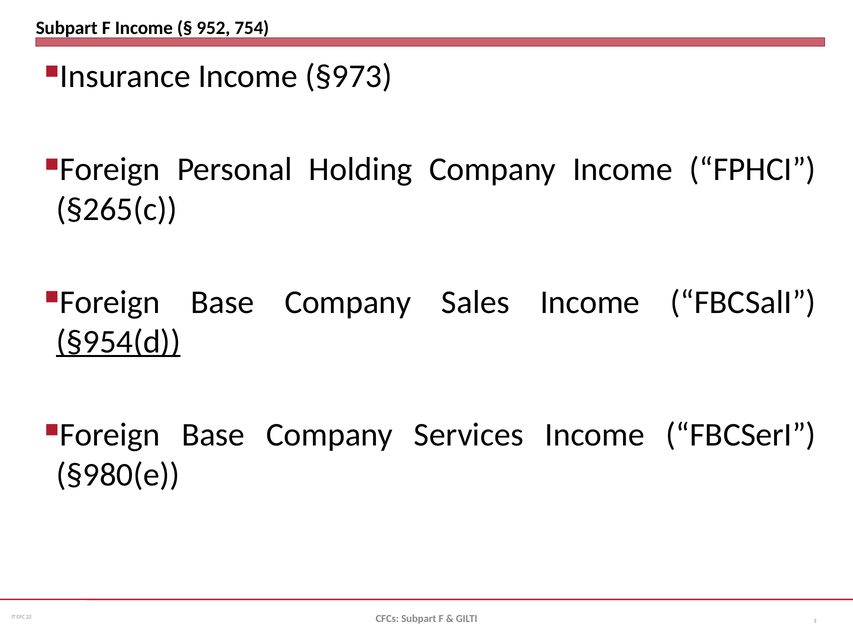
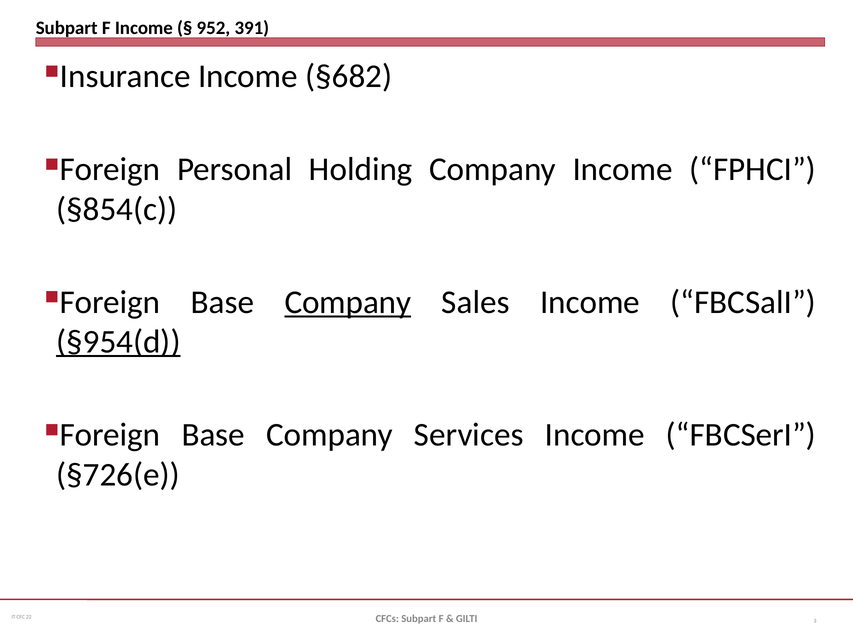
754: 754 -> 391
§973: §973 -> §682
§265(c: §265(c -> §854(c
Company at (348, 302) underline: none -> present
§980(e: §980(e -> §726(e
